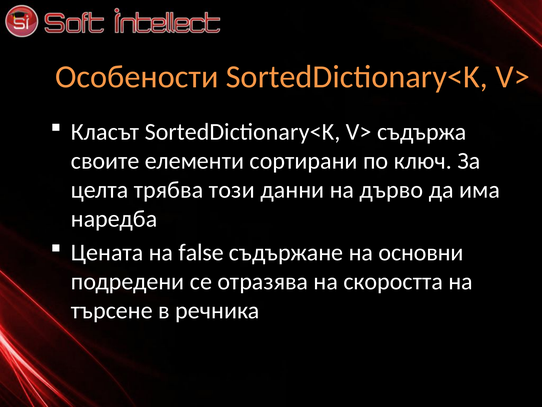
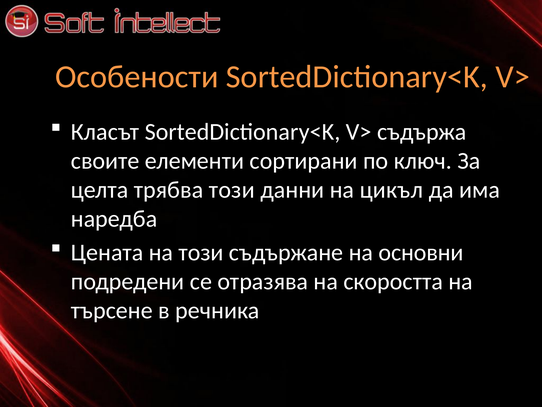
дърво: дърво -> цикъл
на false: false -> този
